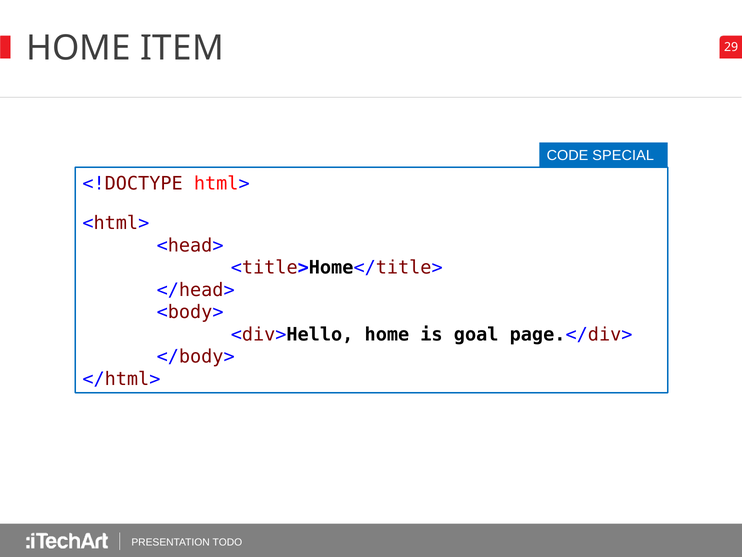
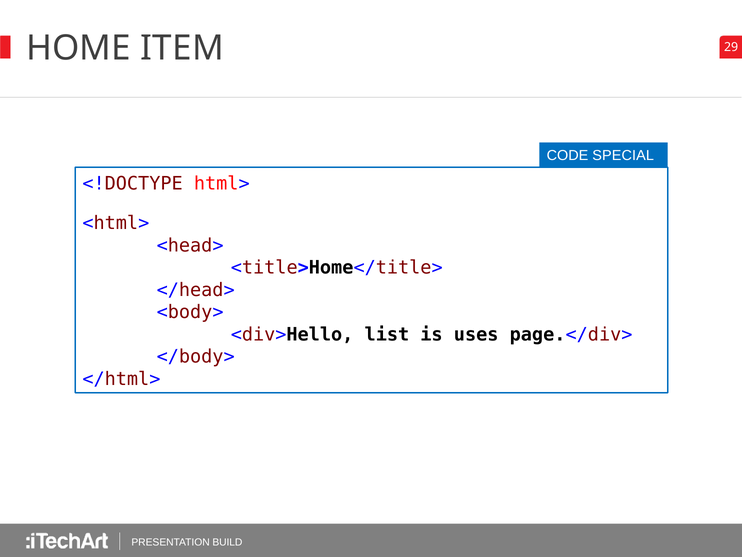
<div>Hello home: home -> list
goal: goal -> uses
TODO: TODO -> BUILD
